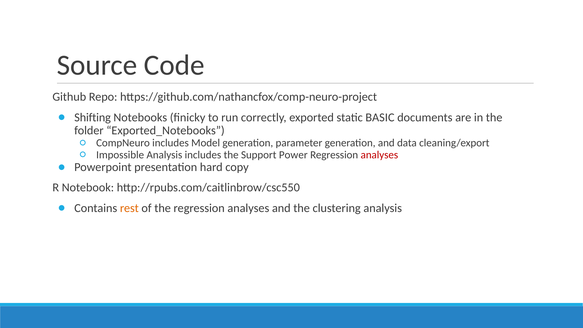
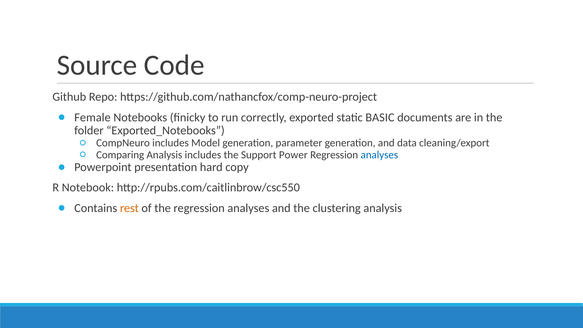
Shifting: Shifting -> Female
Impossible: Impossible -> Comparing
analyses at (379, 155) colour: red -> blue
